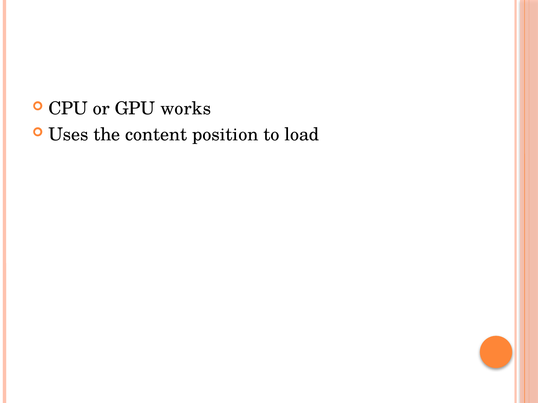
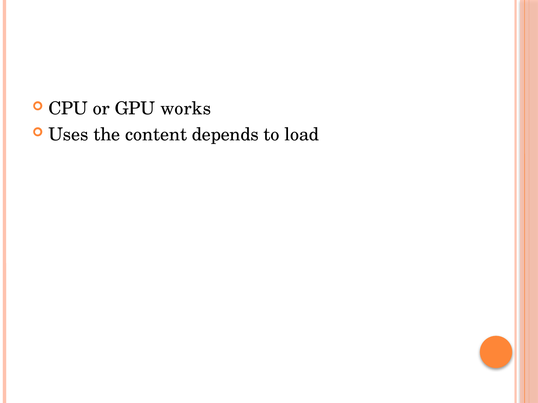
position: position -> depends
